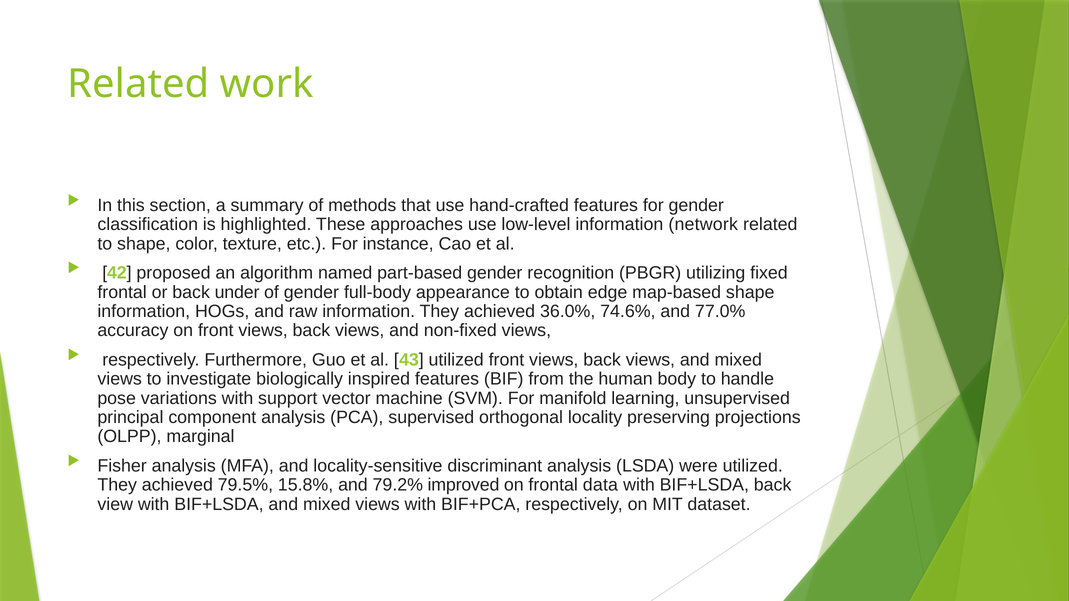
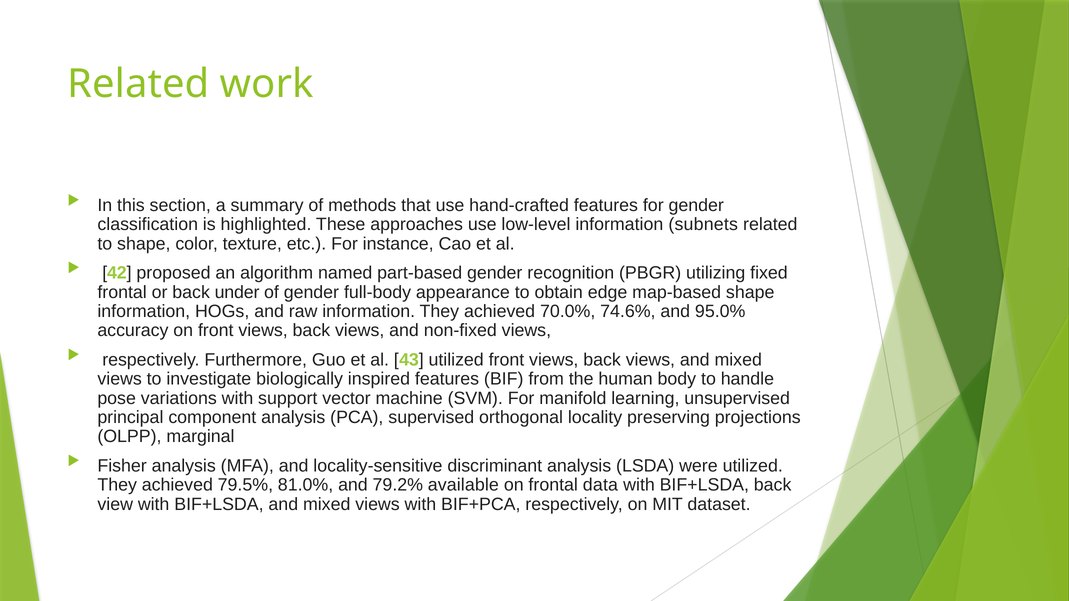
network: network -> subnets
36.0%: 36.0% -> 70.0%
77.0%: 77.0% -> 95.0%
15.8%: 15.8% -> 81.0%
improved: improved -> available
